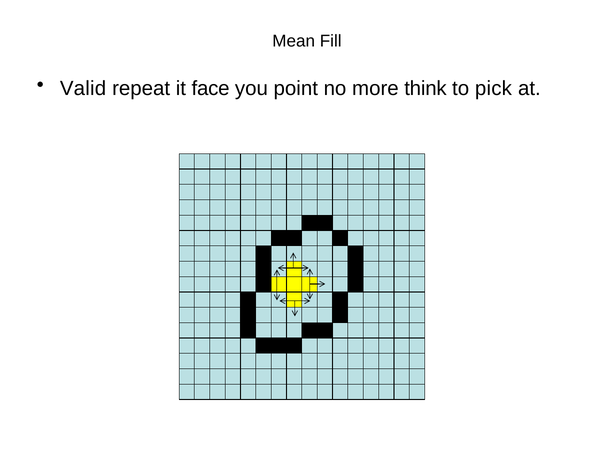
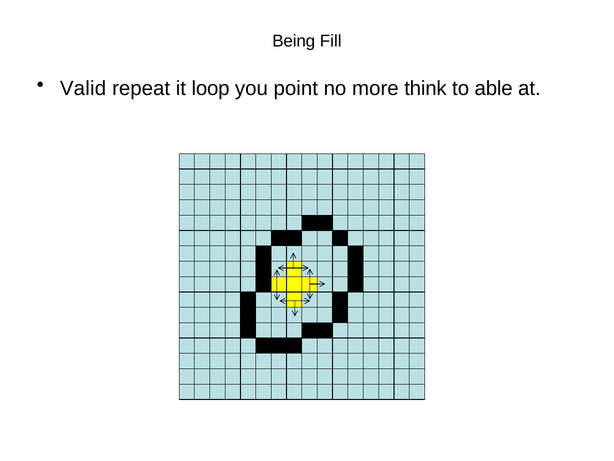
Mean: Mean -> Being
face: face -> loop
pick: pick -> able
